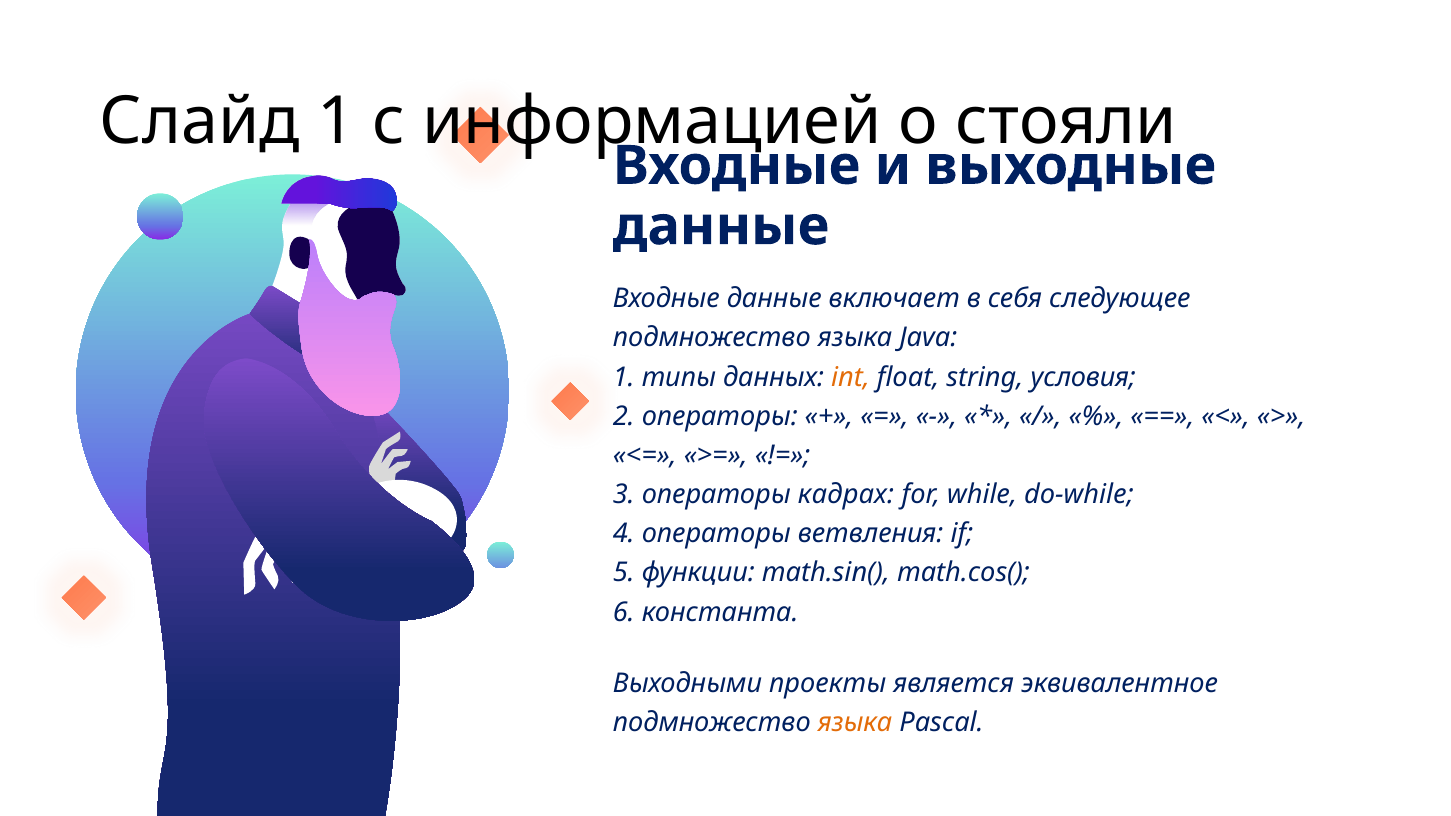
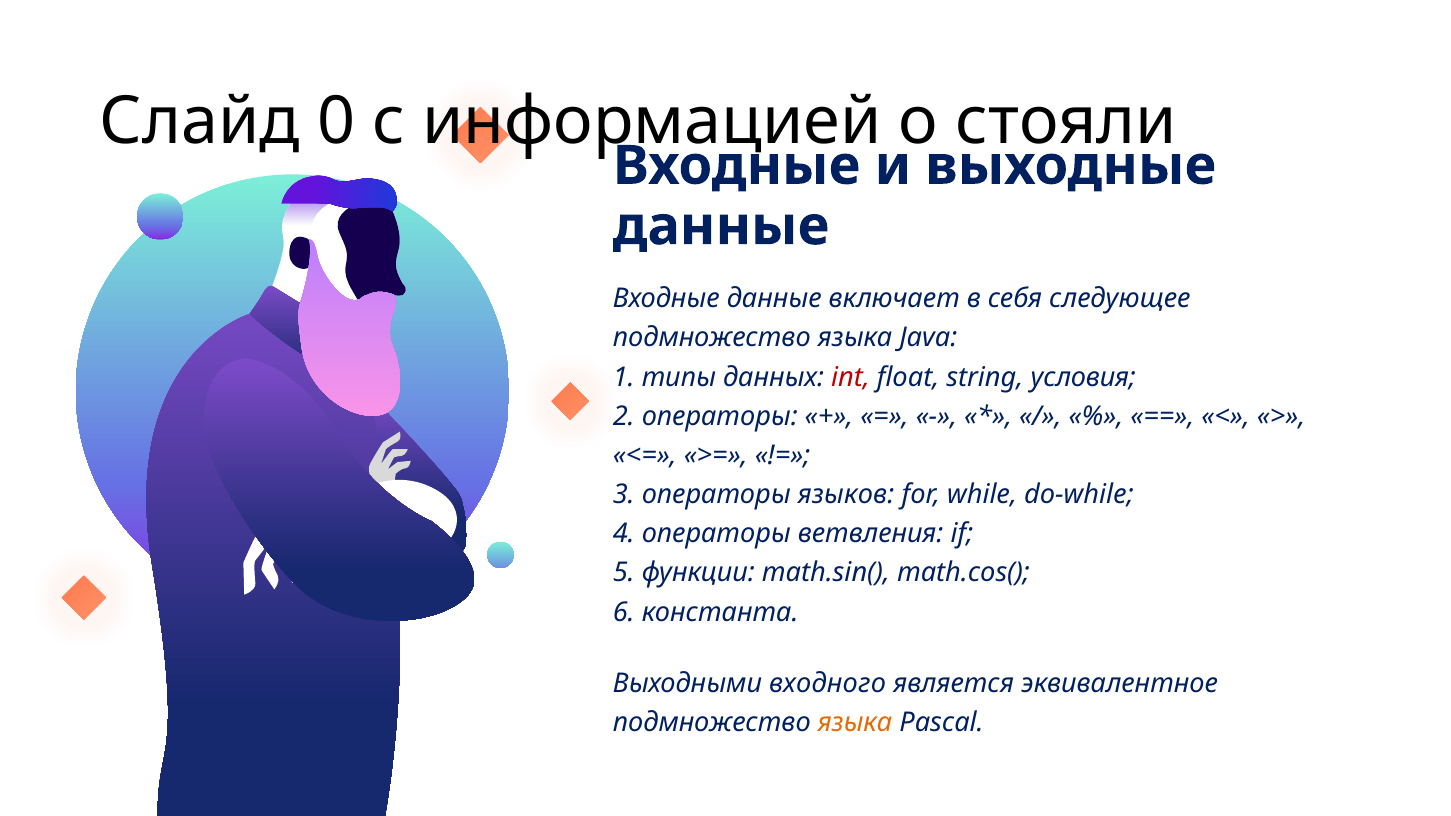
Слайд 1: 1 -> 0
int colour: orange -> red
кадрах: кадрах -> языков
проекты: проекты -> входного
